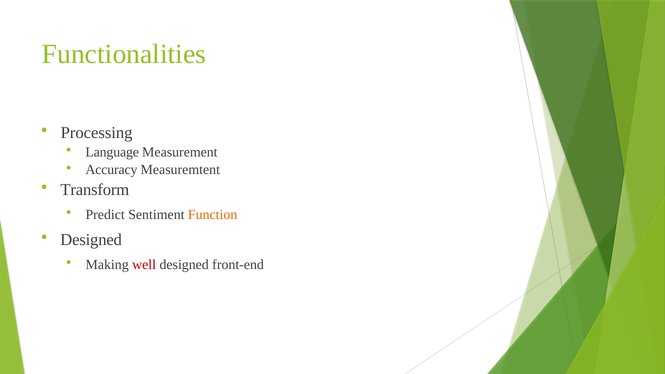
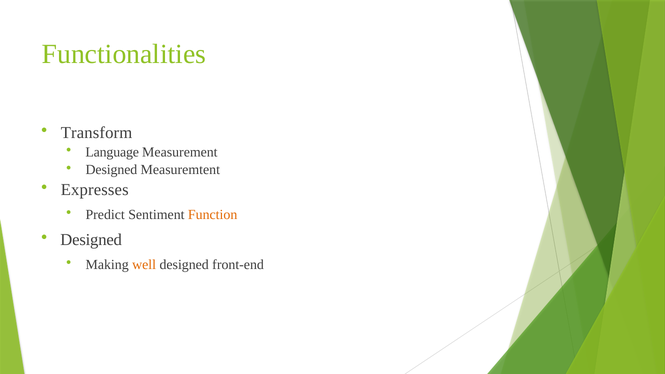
Processing: Processing -> Transform
Accuracy at (111, 170): Accuracy -> Designed
Transform: Transform -> Expresses
well colour: red -> orange
